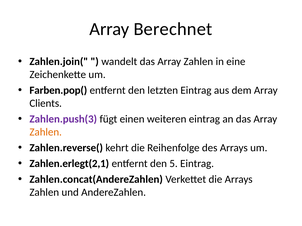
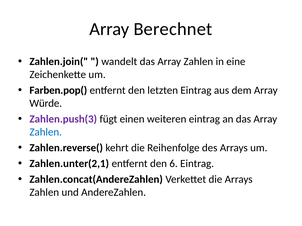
Clients: Clients -> Würde
Zahlen at (46, 132) colour: orange -> blue
Zahlen.erlegt(2,1: Zahlen.erlegt(2,1 -> Zahlen.unter(2,1
5: 5 -> 6
